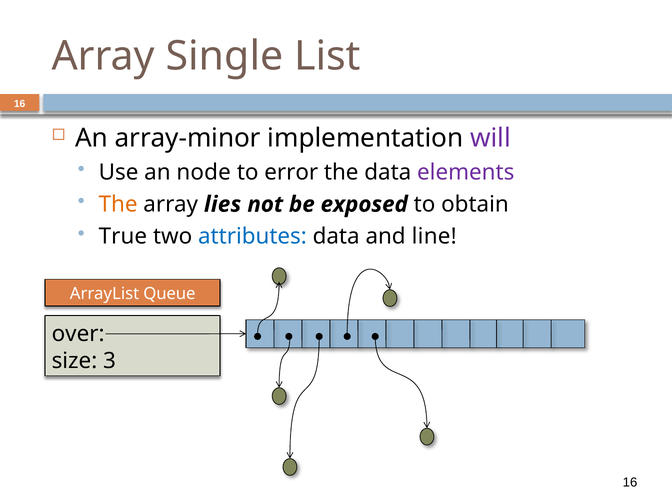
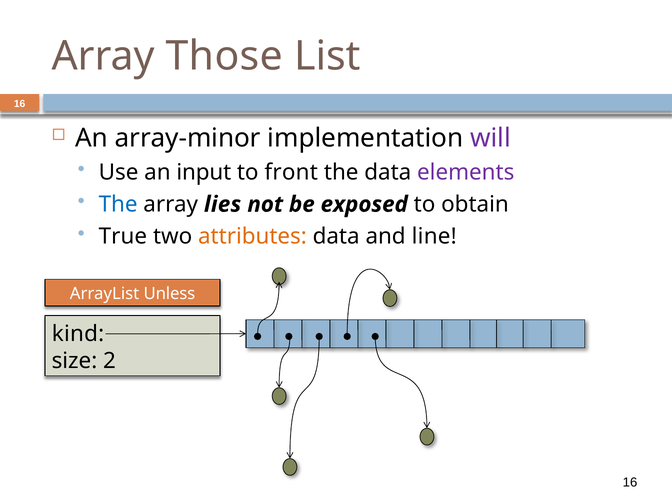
Single: Single -> Those
node: node -> input
error: error -> front
The at (118, 204) colour: orange -> blue
attributes colour: blue -> orange
Queue: Queue -> Unless
over: over -> kind
3: 3 -> 2
